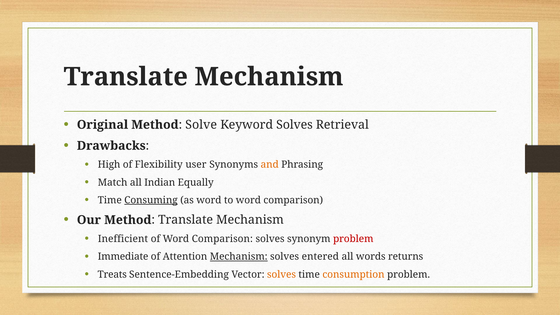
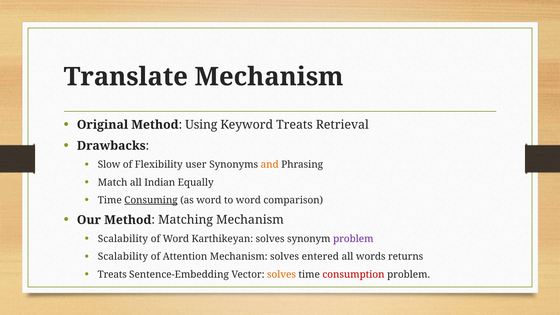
Solve: Solve -> Using
Keyword Solves: Solves -> Treats
High: High -> Slow
Method Translate: Translate -> Matching
Inefficient at (123, 239): Inefficient -> Scalability
of Word Comparison: Comparison -> Karthikeyan
problem at (353, 239) colour: red -> purple
Immediate at (123, 257): Immediate -> Scalability
Mechanism at (239, 257) underline: present -> none
consumption colour: orange -> red
